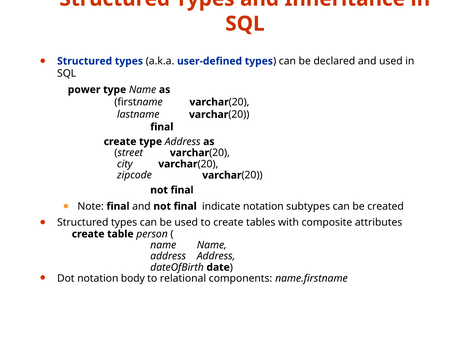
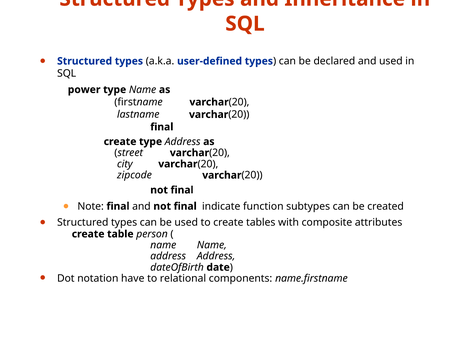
indicate notation: notation -> function
body: body -> have
